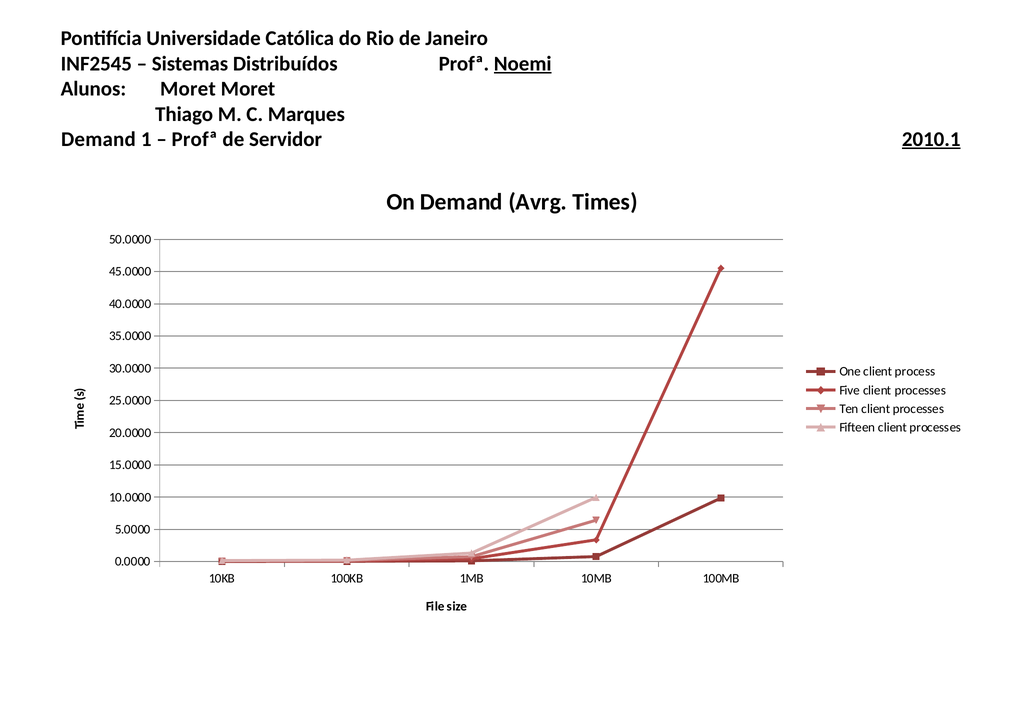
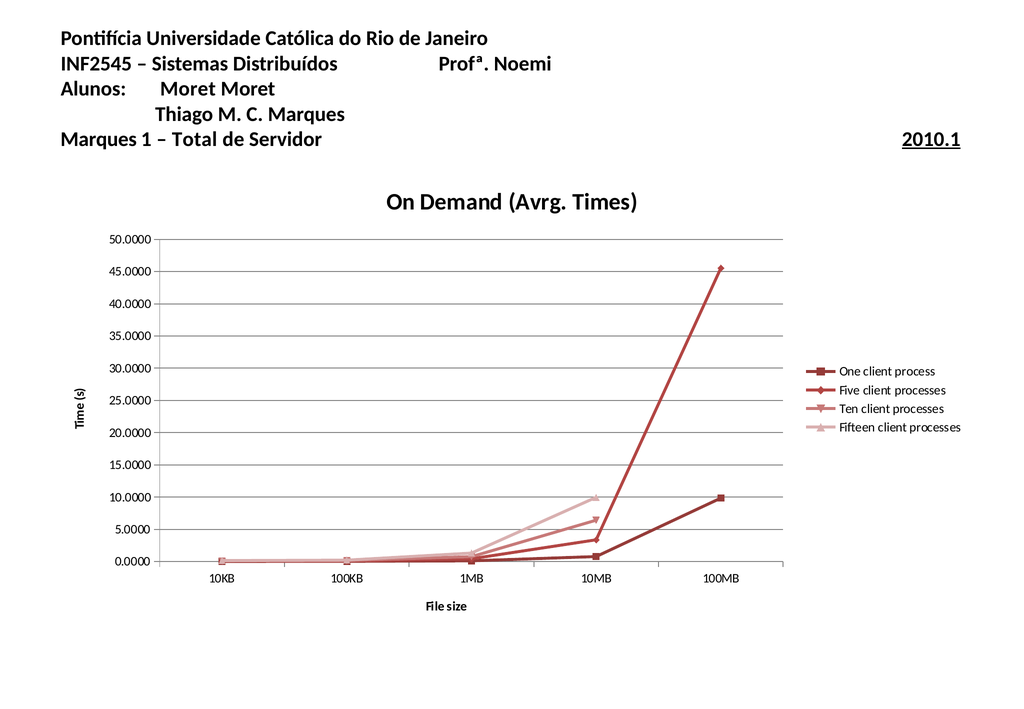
Noemi underline: present -> none
Demand at (98, 139): Demand -> Marques
Profª at (195, 139): Profª -> Total
